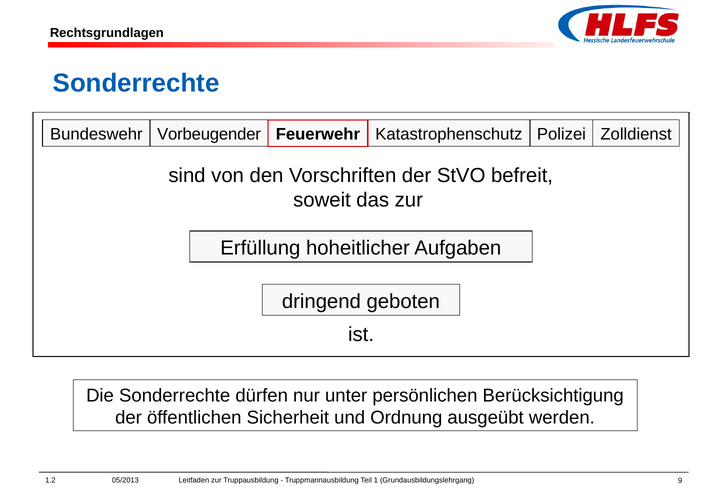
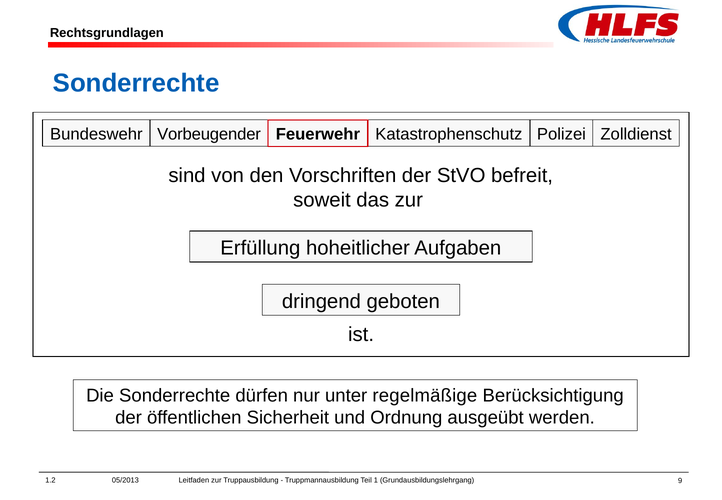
persönlichen: persönlichen -> regelmäßige
